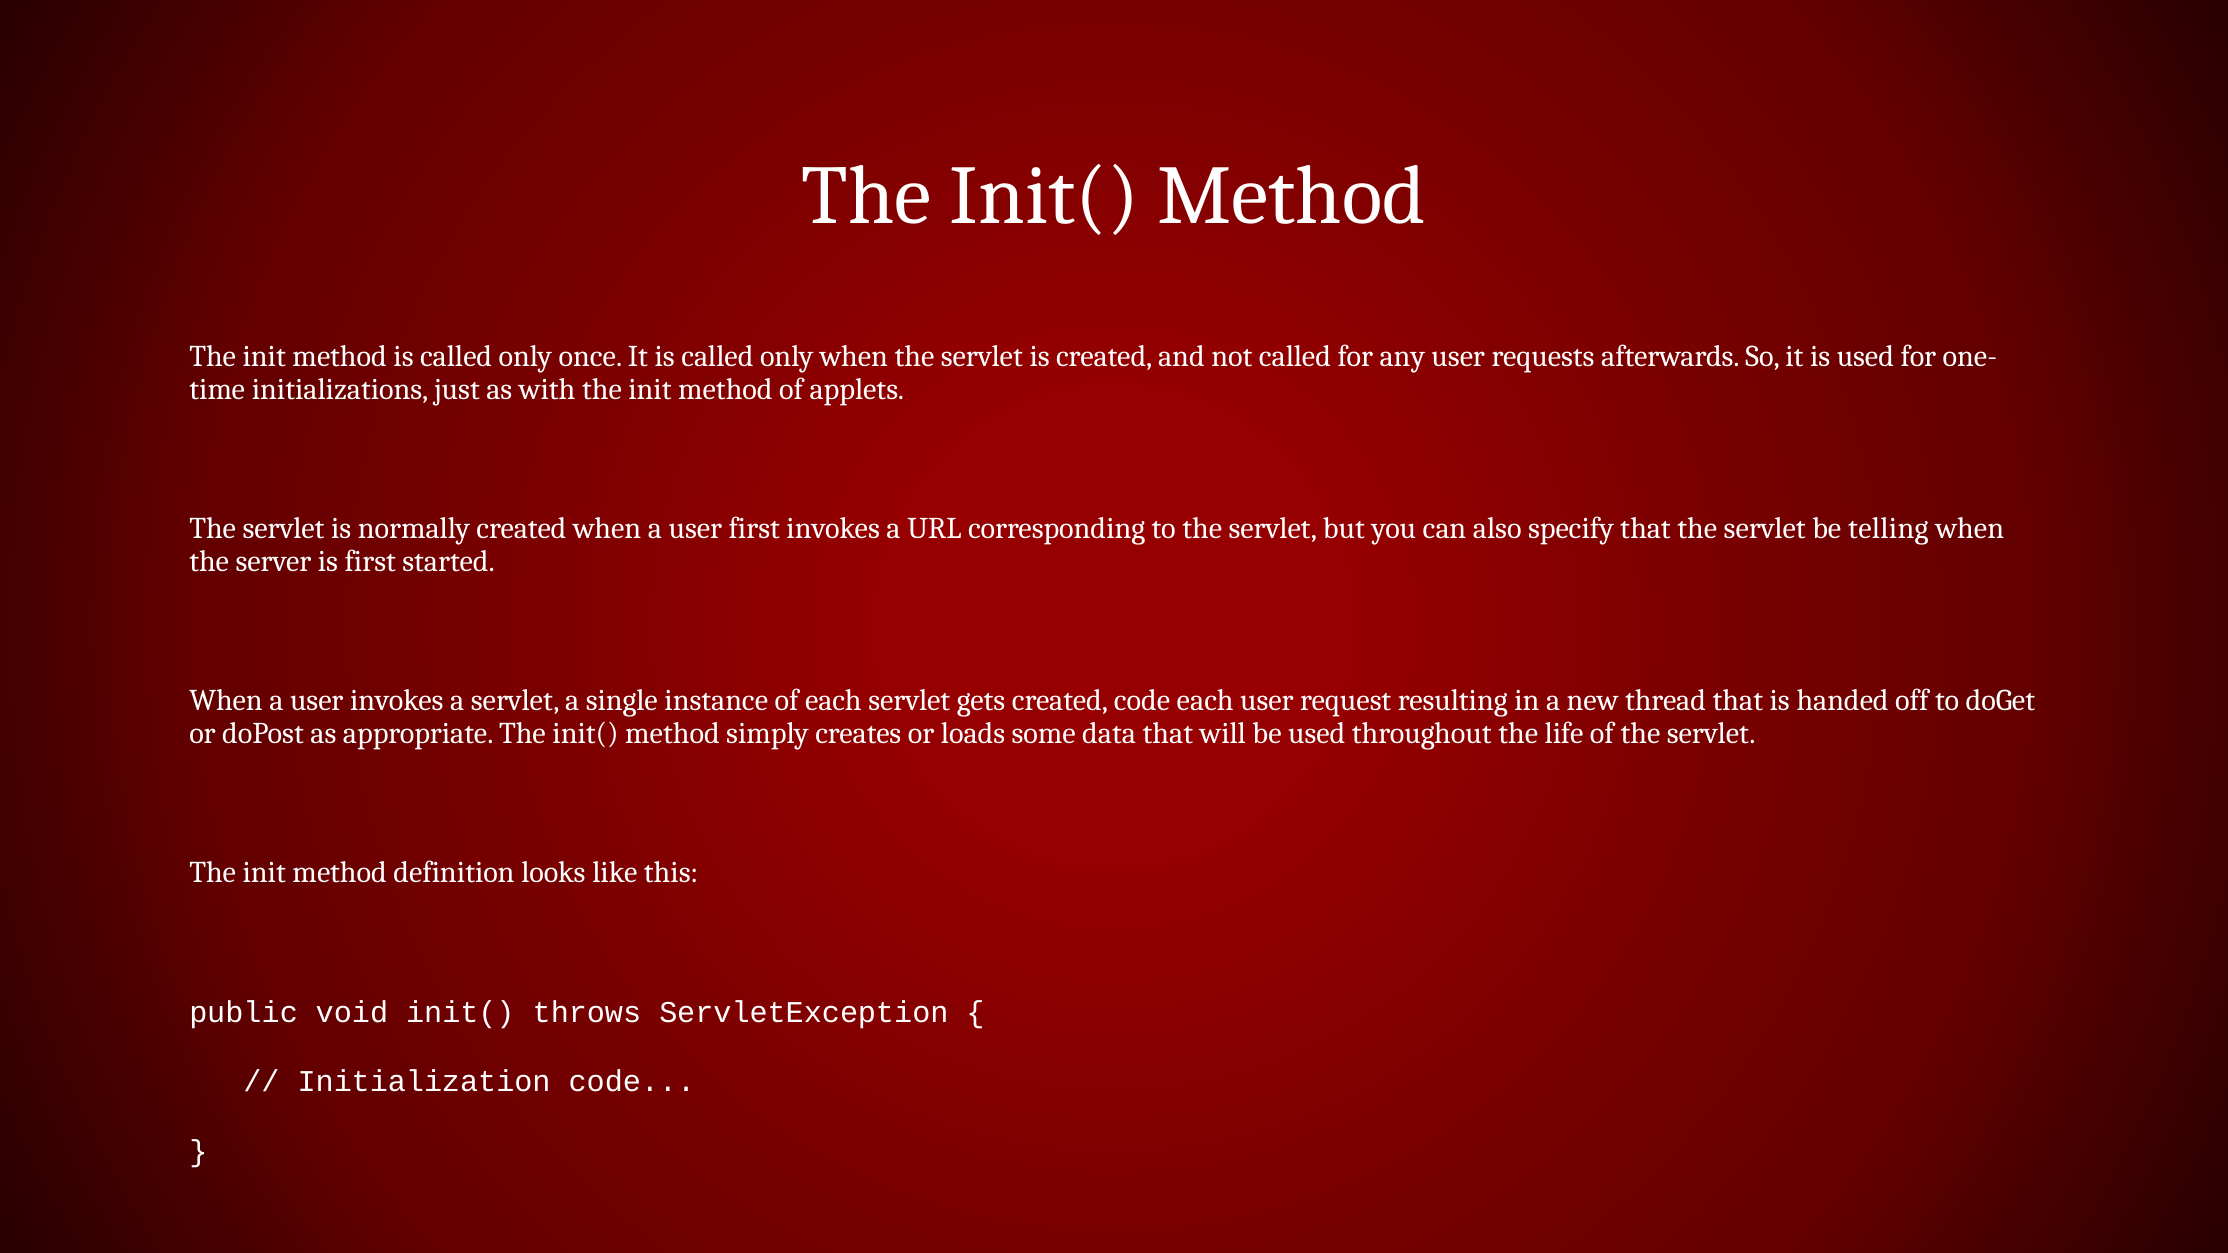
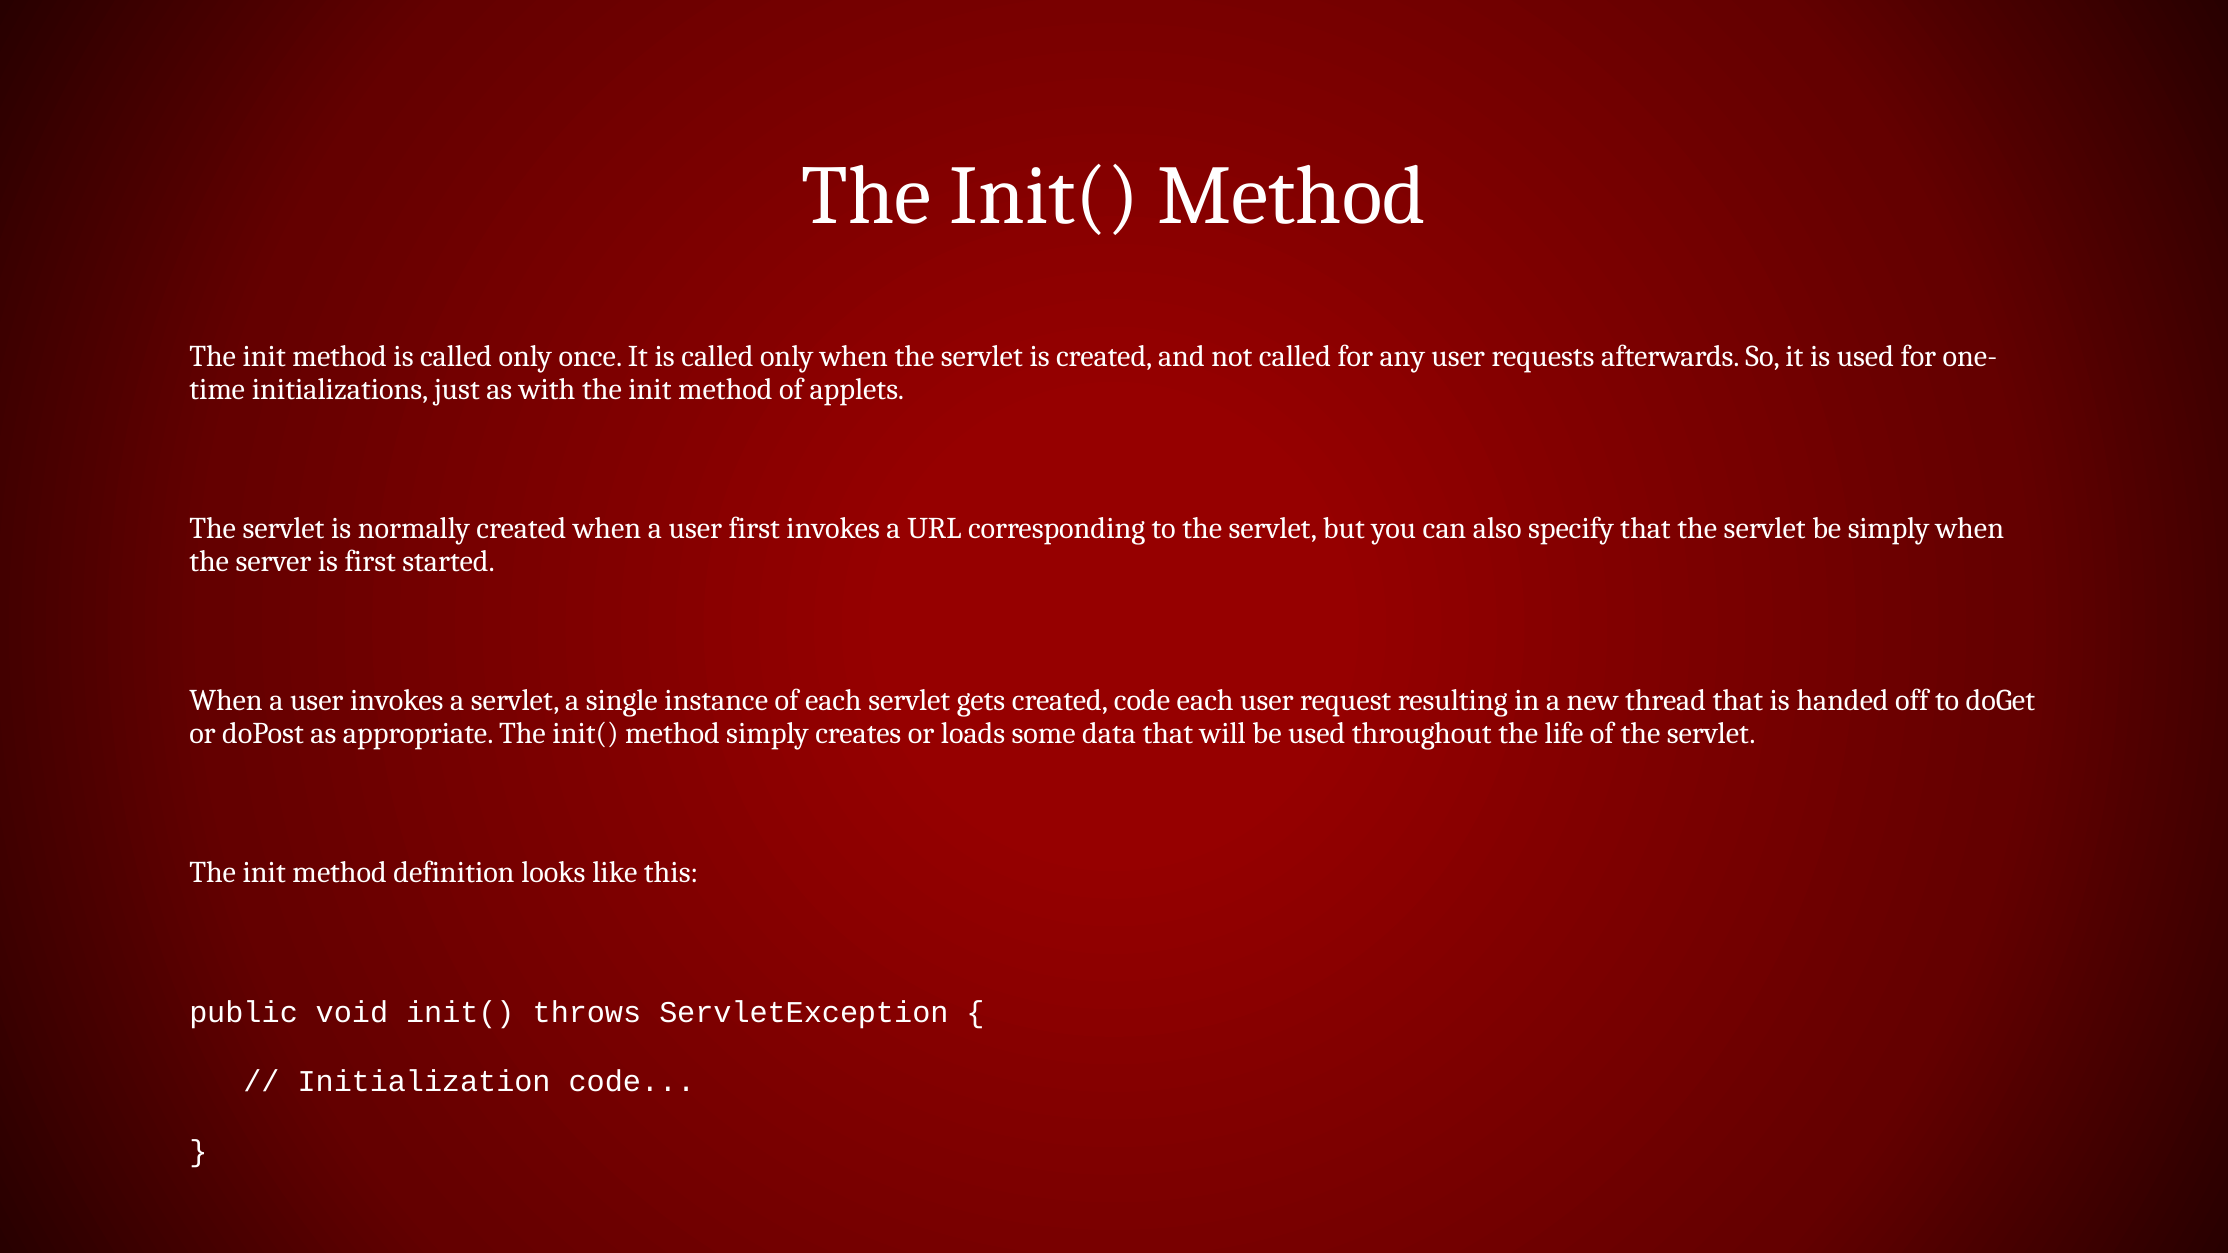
be telling: telling -> simply
